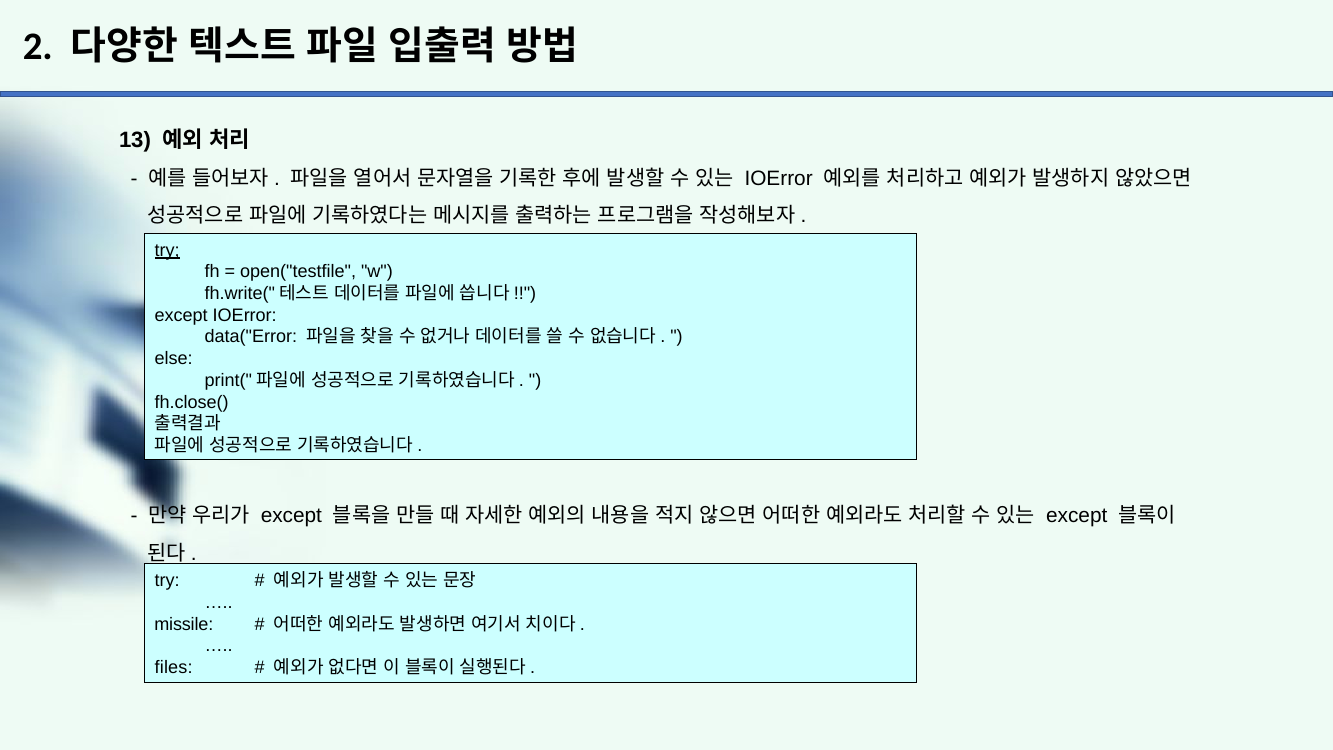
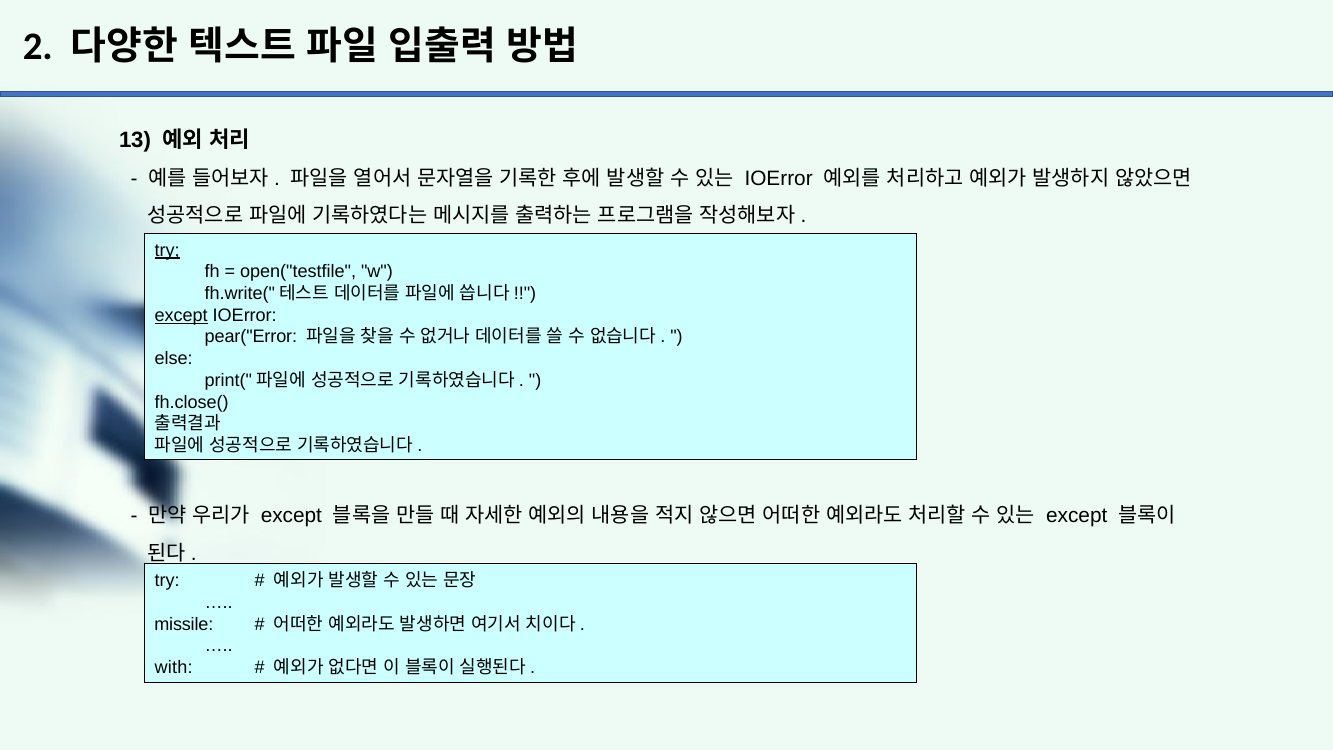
except at (181, 315) underline: none -> present
data("Error: data("Error -> pear("Error
files: files -> with
